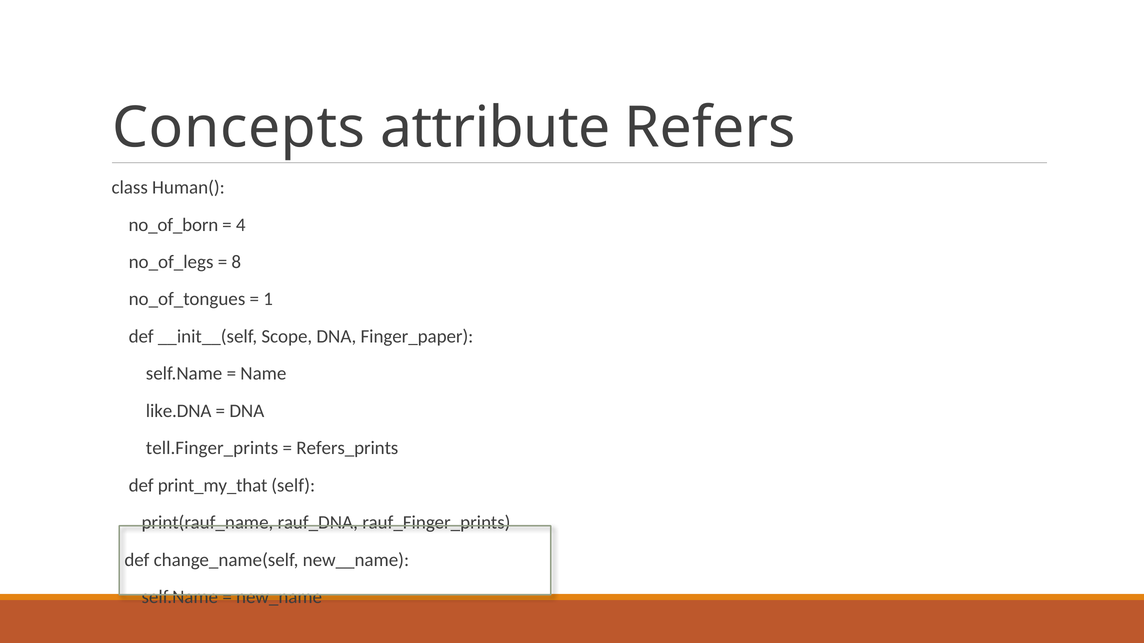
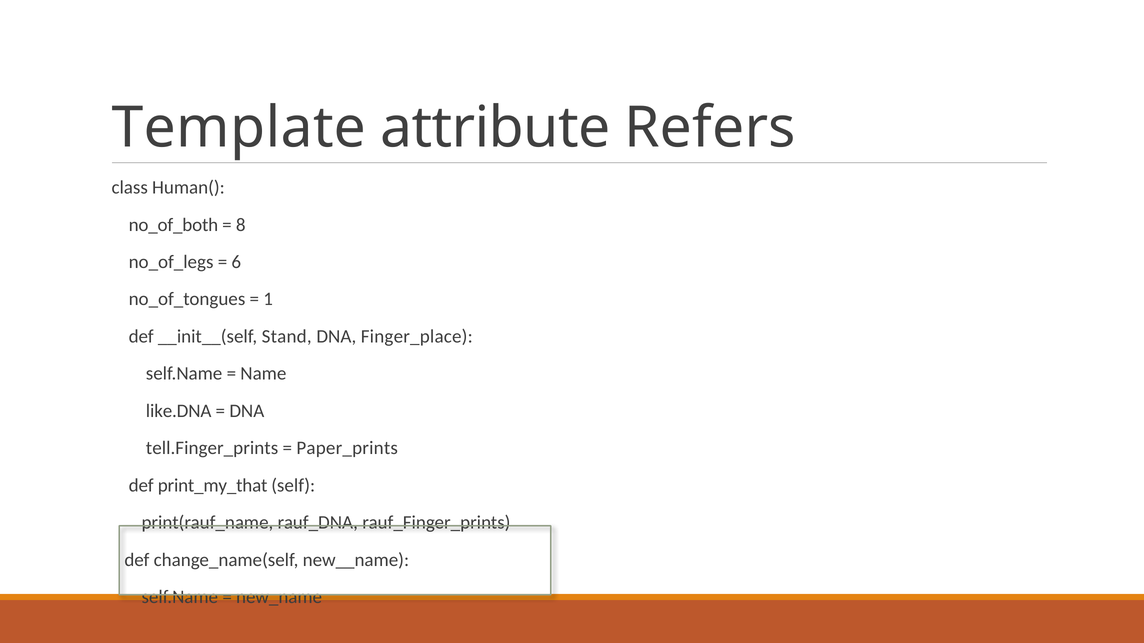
Concepts: Concepts -> Template
no_of_born: no_of_born -> no_of_both
4: 4 -> 8
8: 8 -> 6
Scope: Scope -> Stand
Finger_paper: Finger_paper -> Finger_place
Refers_prints: Refers_prints -> Paper_prints
